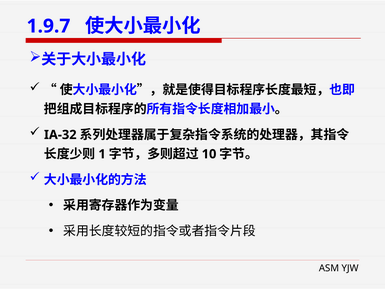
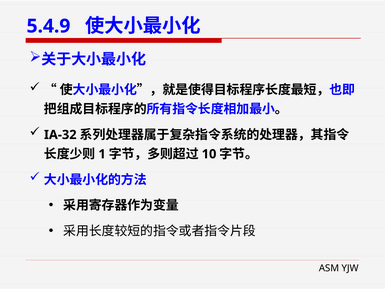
1.9.7: 1.9.7 -> 5.4.9
